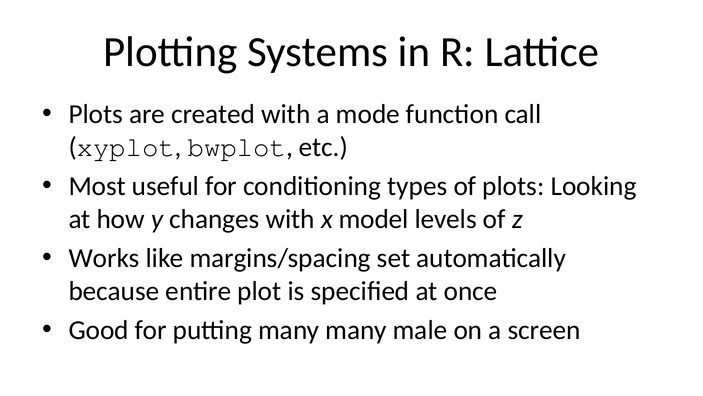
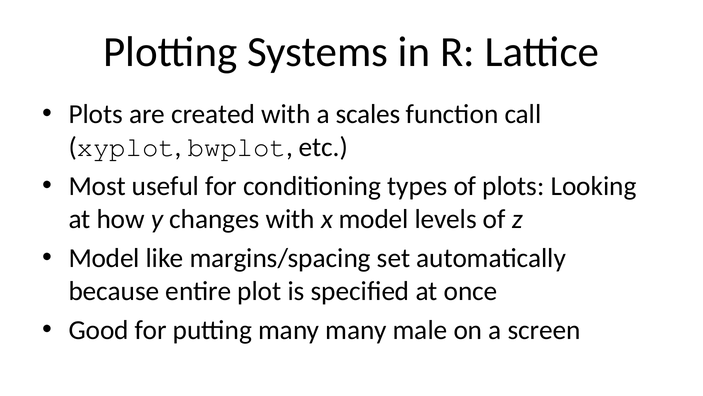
mode: mode -> scales
Works at (104, 258): Works -> Model
